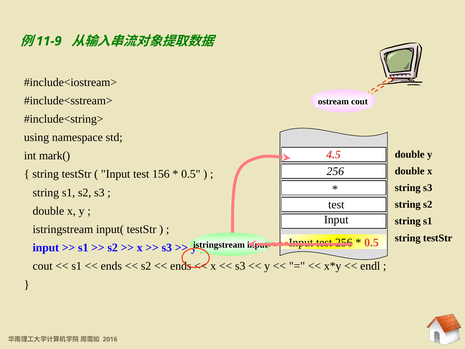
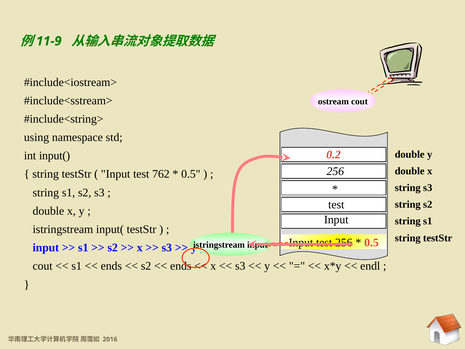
4.5: 4.5 -> 0.2
int mark(: mark( -> input(
156: 156 -> 762
